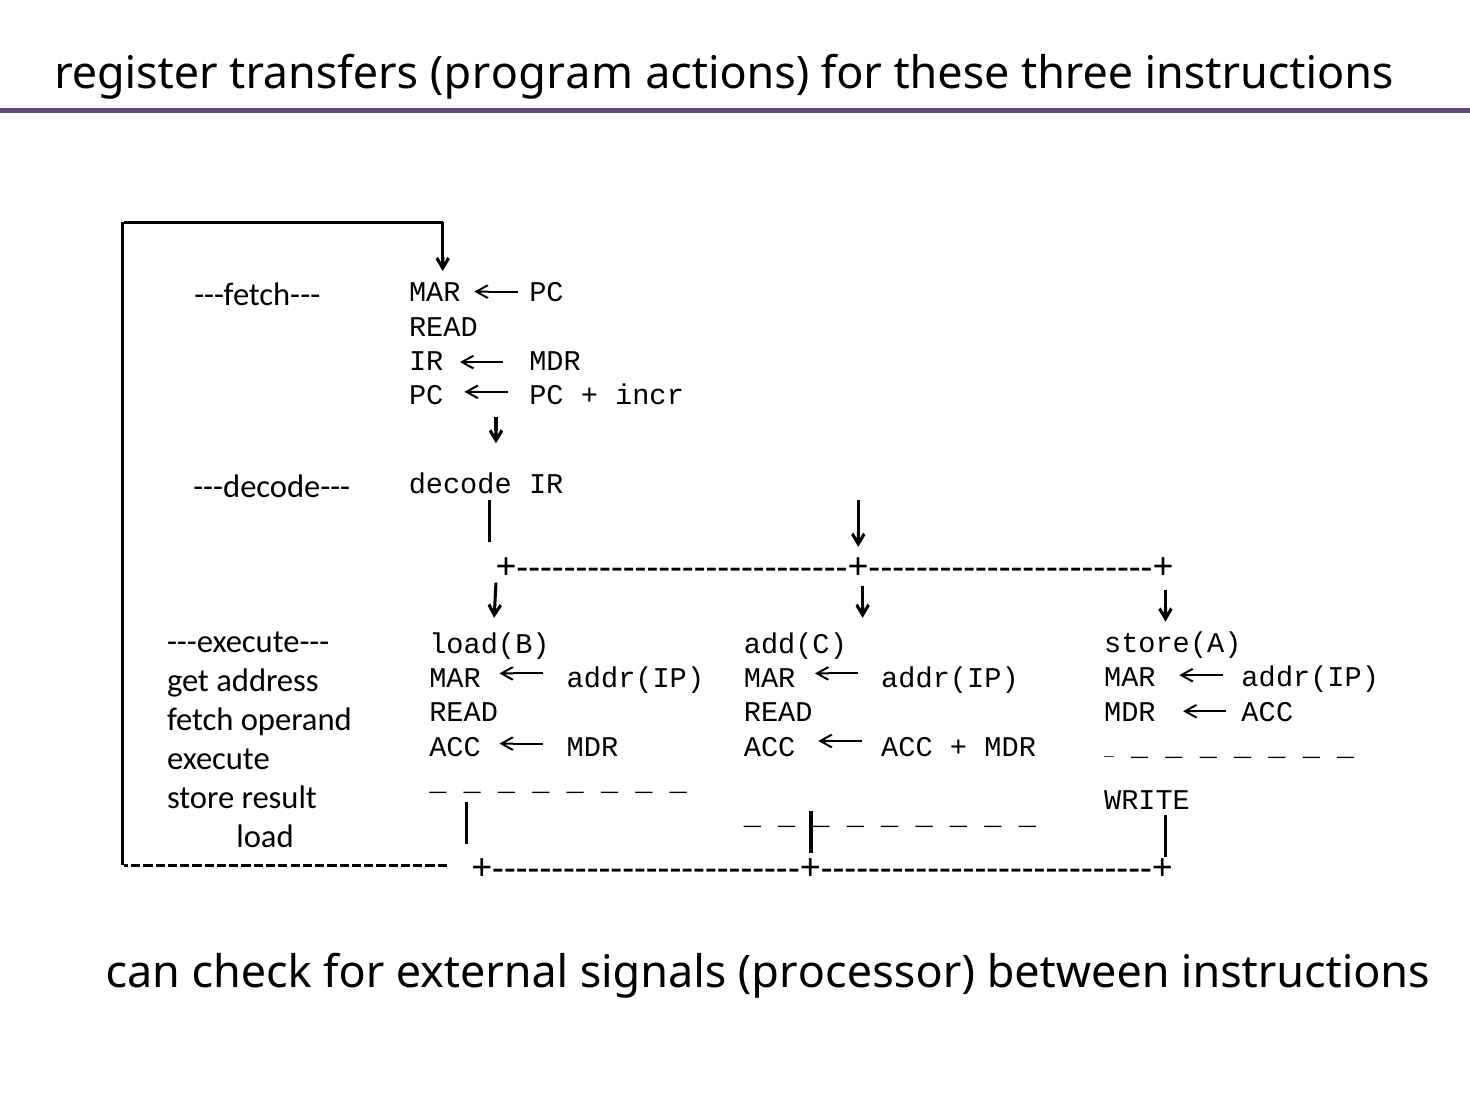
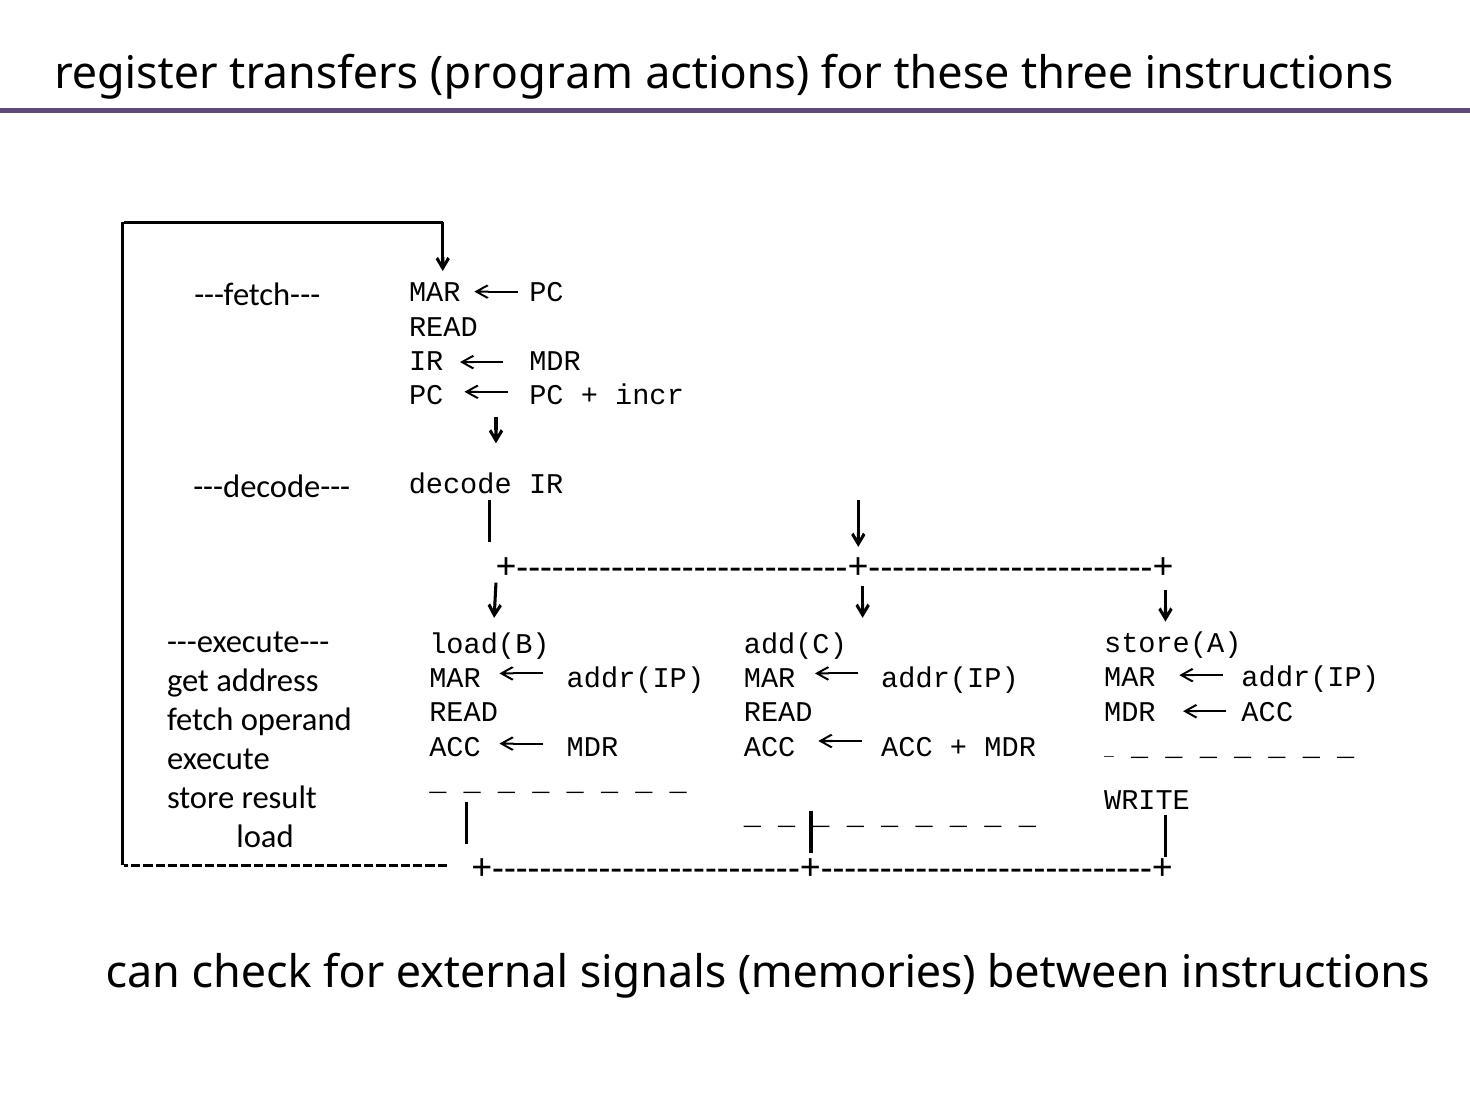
processor: processor -> memories
